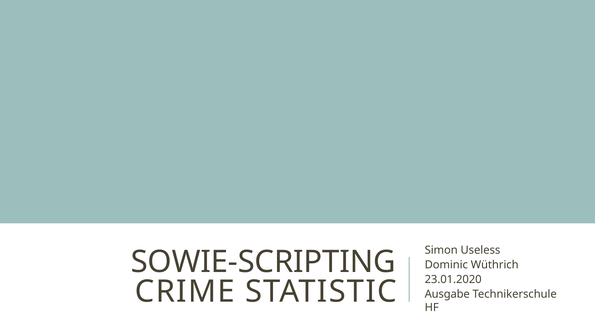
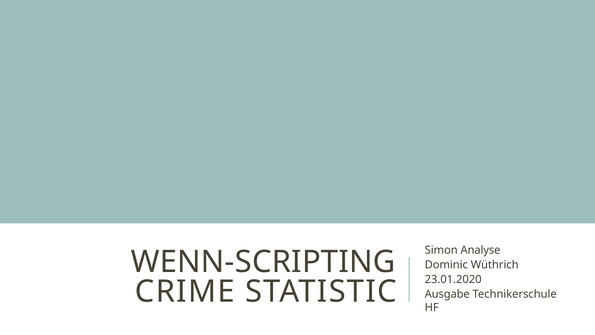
Useless: Useless -> Analyse
SOWIE-SCRIPTING: SOWIE-SCRIPTING -> WENN-SCRIPTING
